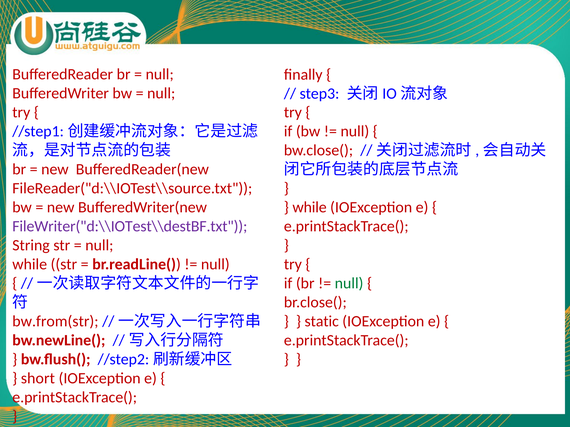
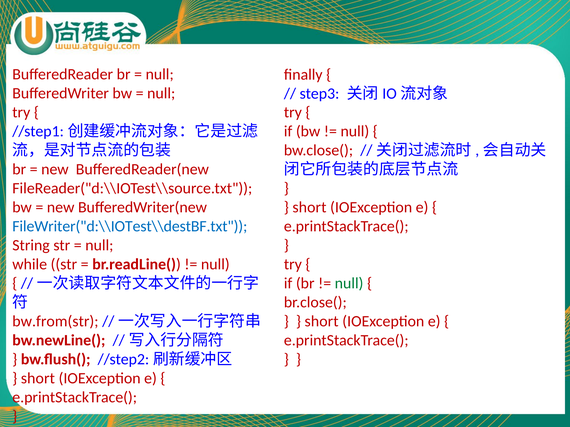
while at (310, 208): while -> short
FileWriter("d:\\IOTest\\destBF.txt colour: purple -> blue
static at (322, 322): static -> short
